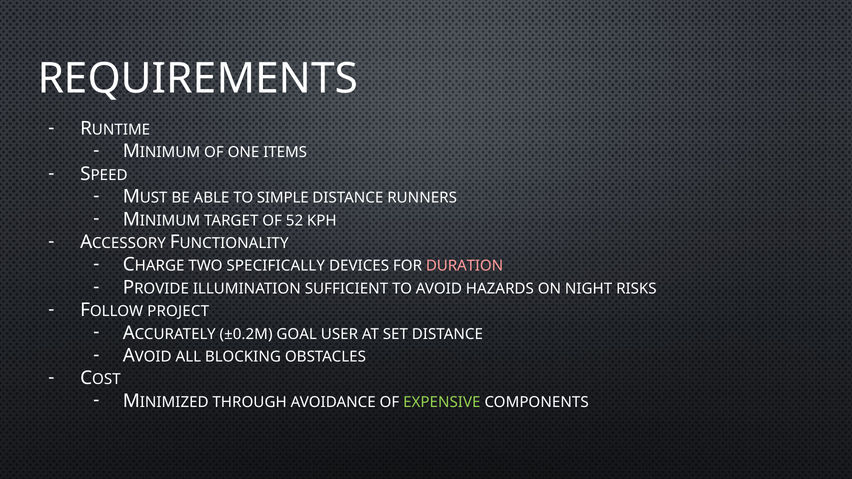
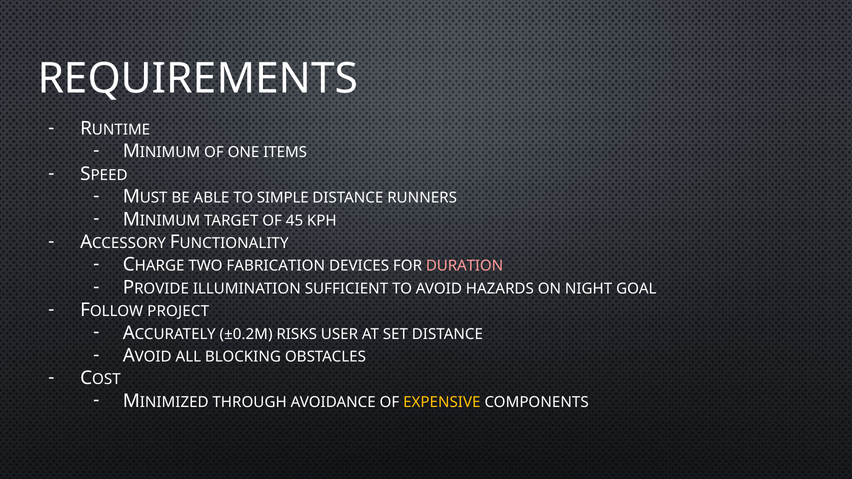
52: 52 -> 45
SPECIFICALLY: SPECIFICALLY -> FABRICATION
RISKS: RISKS -> GOAL
GOAL: GOAL -> RISKS
EXPENSIVE colour: light green -> yellow
